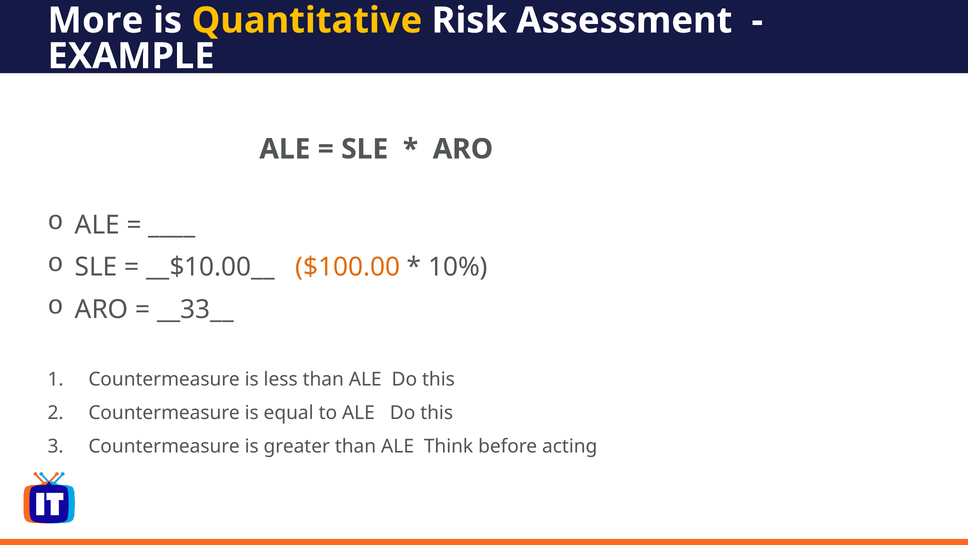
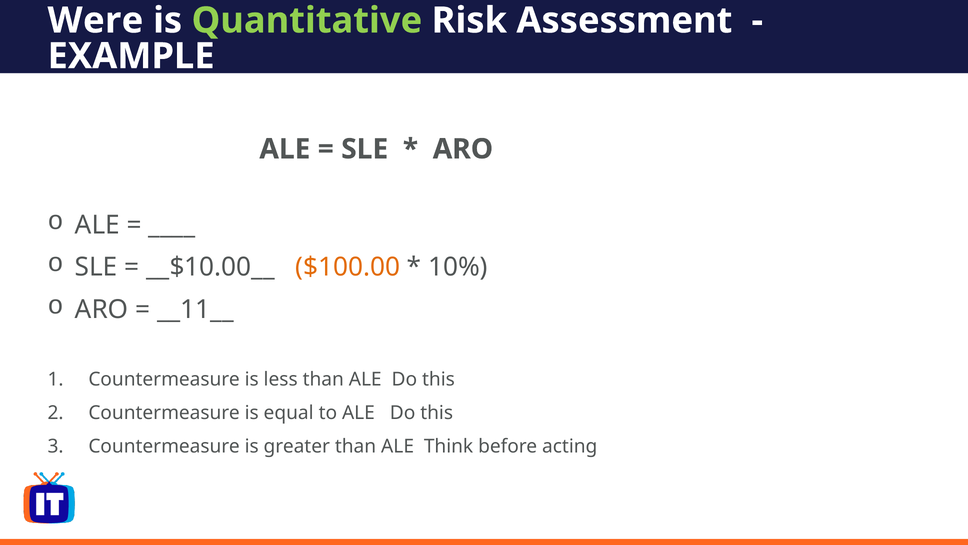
More: More -> Were
Quantitative colour: yellow -> light green
__33__: __33__ -> __11__
